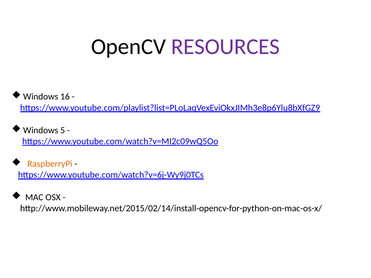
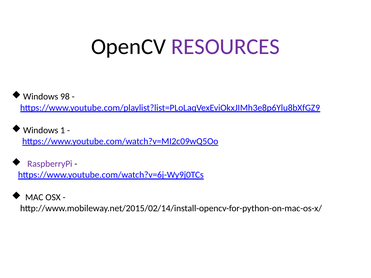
16: 16 -> 98
5: 5 -> 1
RaspberryPi colour: orange -> purple
